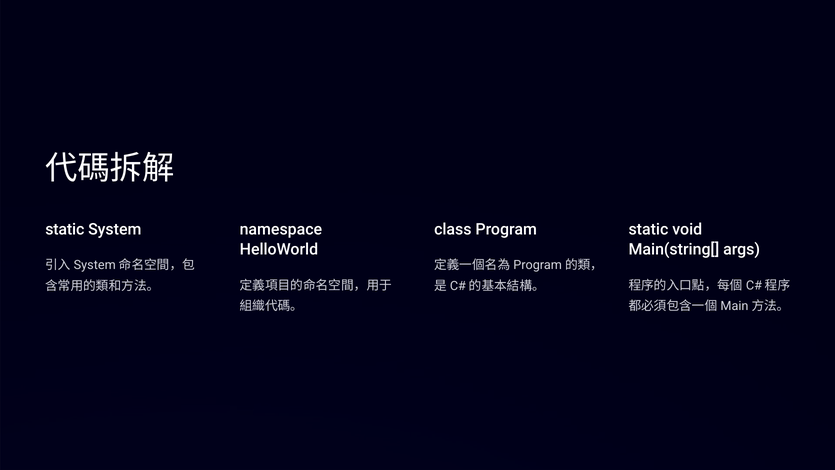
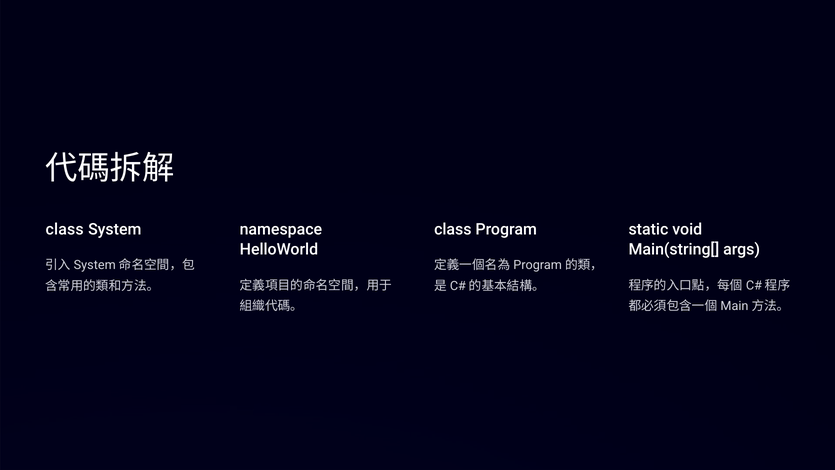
static at (65, 229): static -> class
